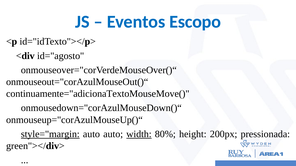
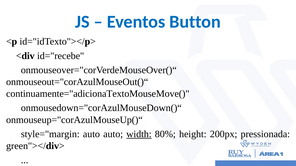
Escopo: Escopo -> Button
id="agosto: id="agosto -> id="recebe
style="margin underline: present -> none
